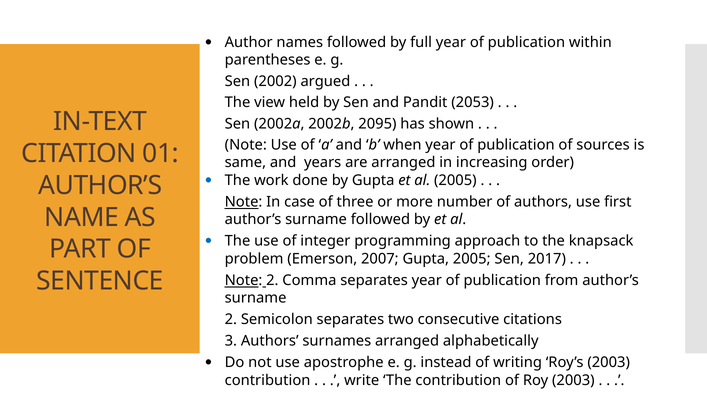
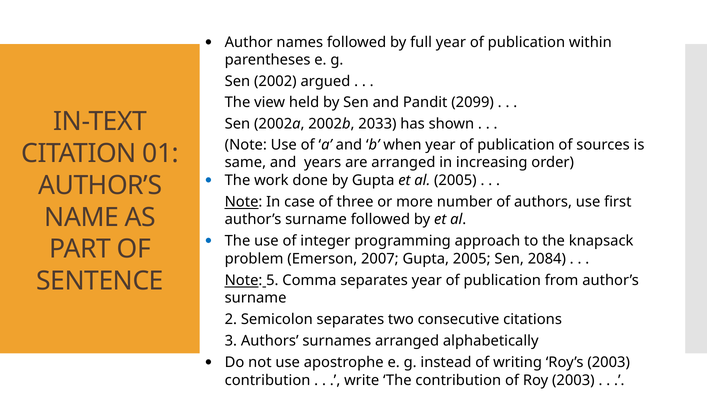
2053: 2053 -> 2099
2095: 2095 -> 2033
2017: 2017 -> 2084
Note 2: 2 -> 5
